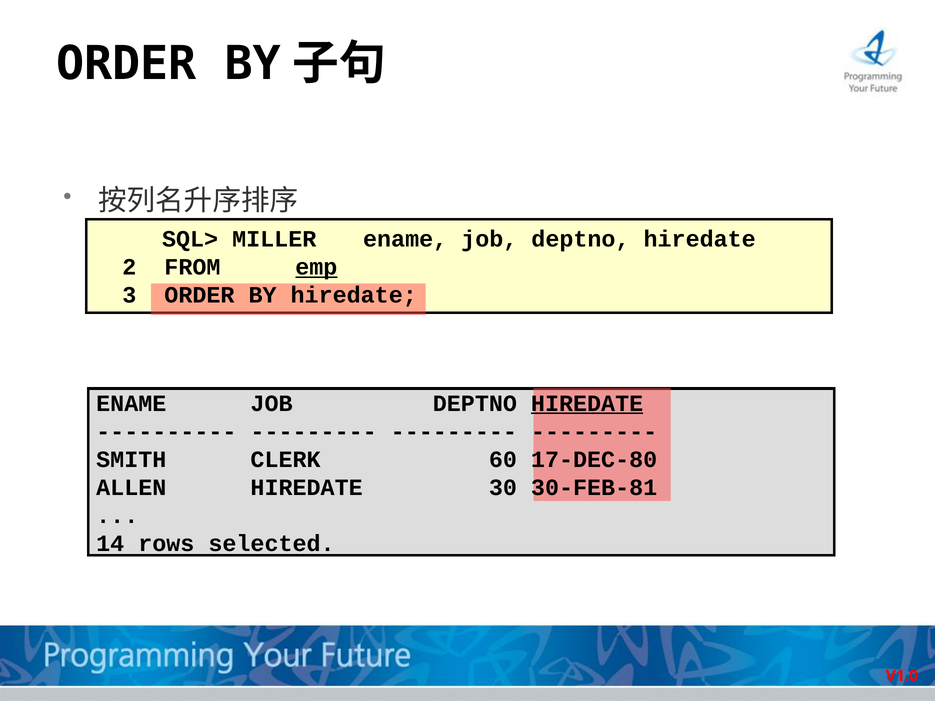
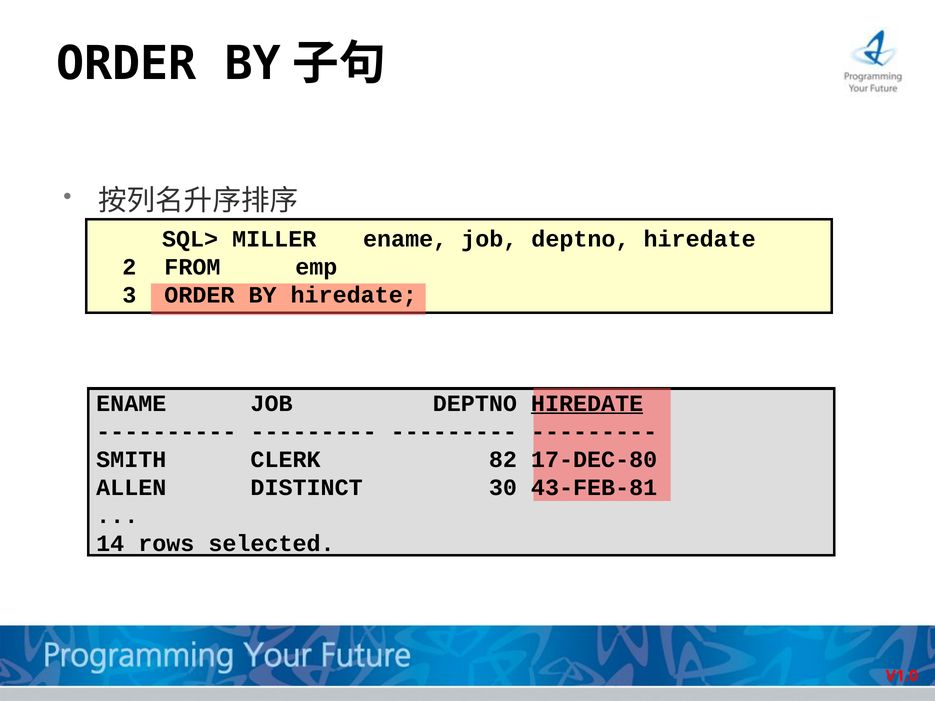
emp underline: present -> none
60: 60 -> 82
ALLEN HIREDATE: HIREDATE -> DISTINCT
30-FEB-81: 30-FEB-81 -> 43-FEB-81
